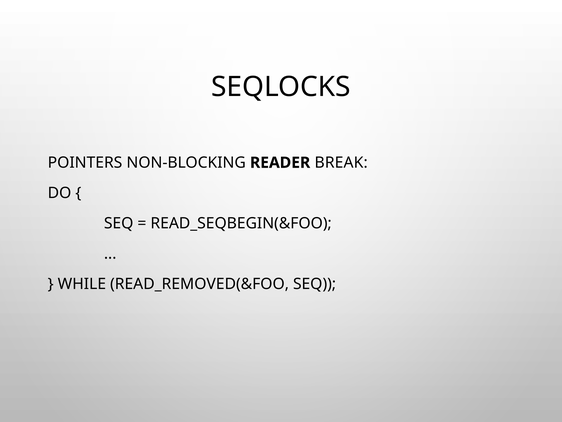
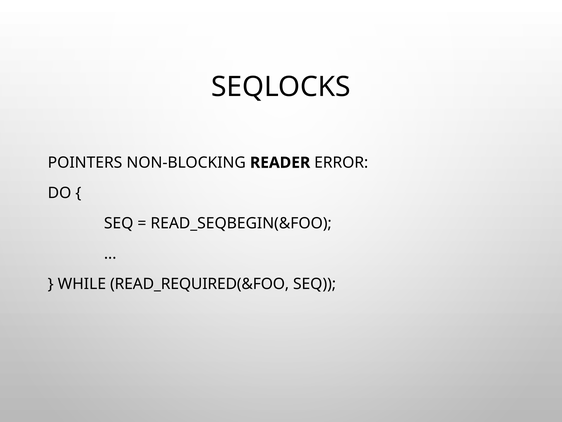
BREAK: BREAK -> ERROR
READ_REMOVED(&FOO: READ_REMOVED(&FOO -> READ_REQUIRED(&FOO
